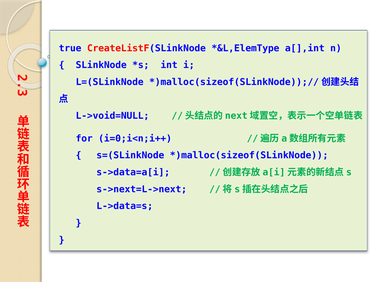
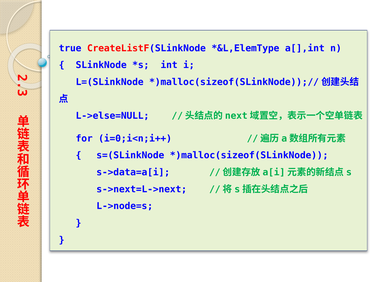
L->void=NULL: L->void=NULL -> L->else=NULL
L->data=s: L->data=s -> L->node=s
